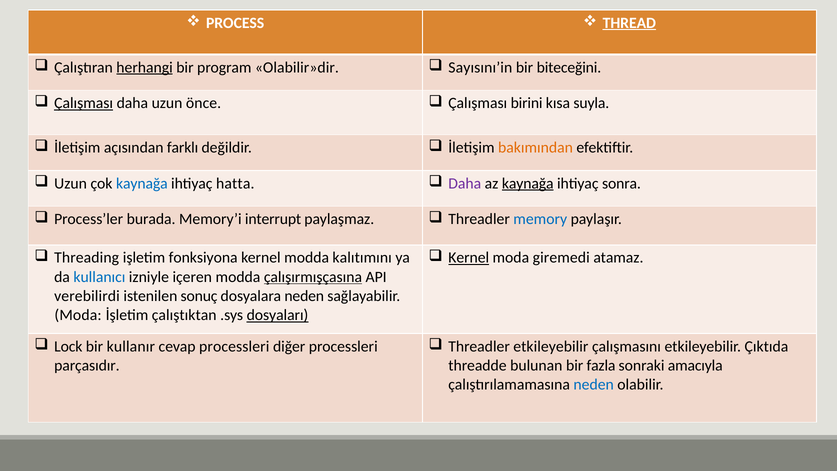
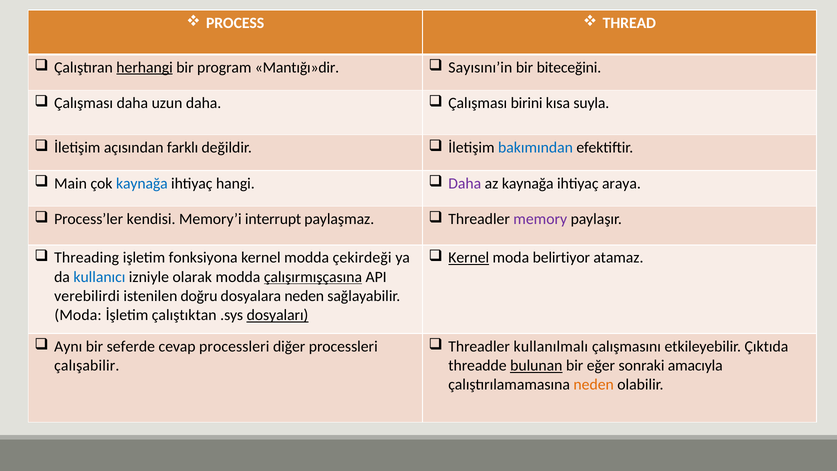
THREAD underline: present -> none
Olabilir»dir: Olabilir»dir -> Mantığı»dir
Çalışması at (84, 103) underline: present -> none
uzun önce: önce -> daha
bakımından colour: orange -> blue
Uzun at (71, 183): Uzun -> Main
hatta: hatta -> hangi
kaynağa at (528, 183) underline: present -> none
sonra: sonra -> araya
burada: burada -> kendisi
memory colour: blue -> purple
kalıtımını: kalıtımını -> çekirdeği
giremedi: giremedi -> belirtiyor
içeren: içeren -> olarak
sonuç: sonuç -> doğru
Lock: Lock -> Aynı
kullanır: kullanır -> seferde
Threadler etkileyebilir: etkileyebilir -> kullanılmalı
parçasıdır: parçasıdır -> çalışabilir
bulunan underline: none -> present
fazla: fazla -> eğer
neden at (594, 385) colour: blue -> orange
